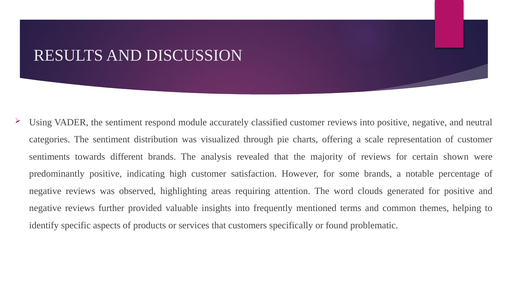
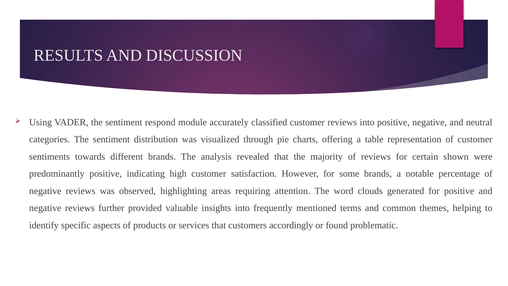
scale: scale -> table
specifically: specifically -> accordingly
